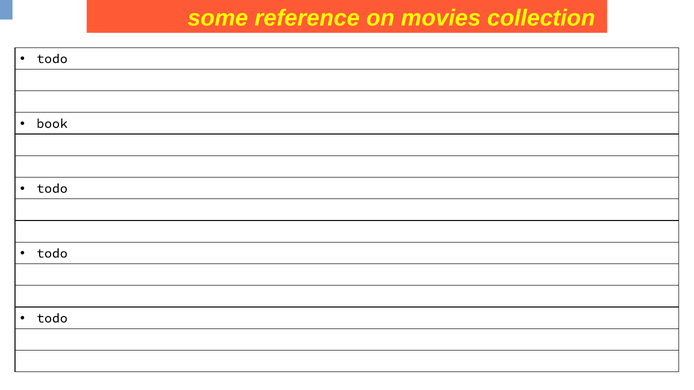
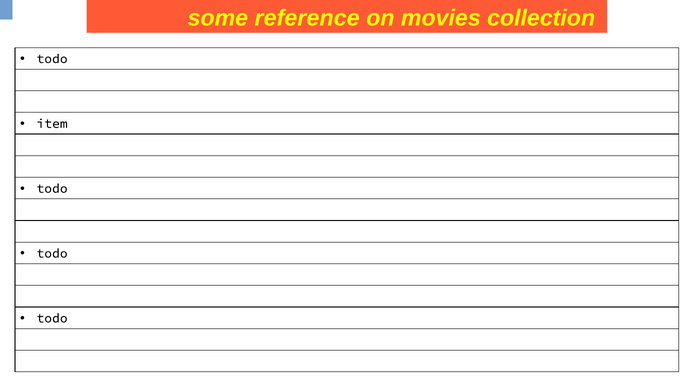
book: book -> item
